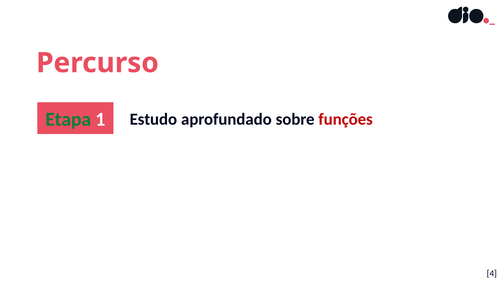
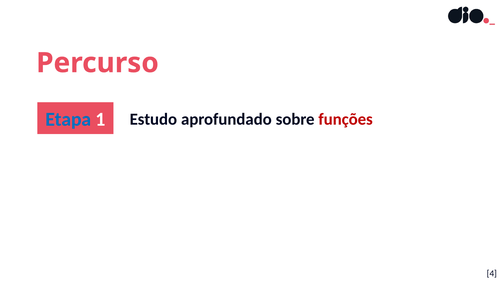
Etapa colour: green -> blue
